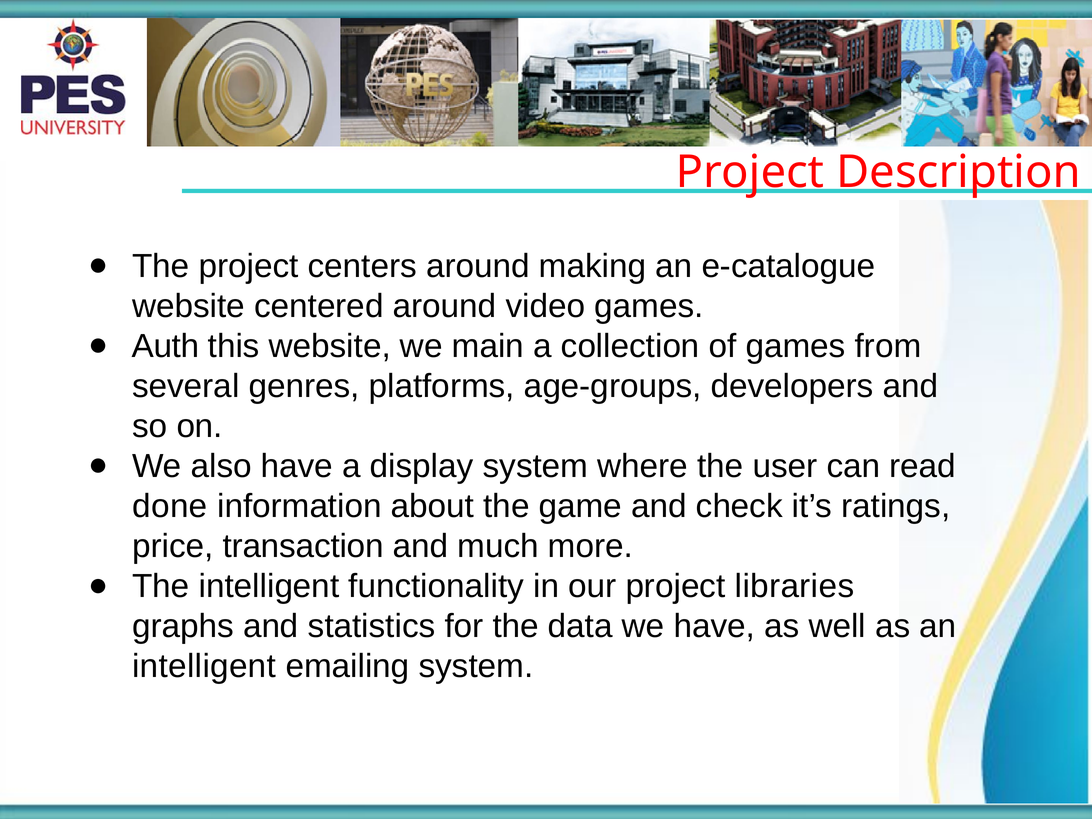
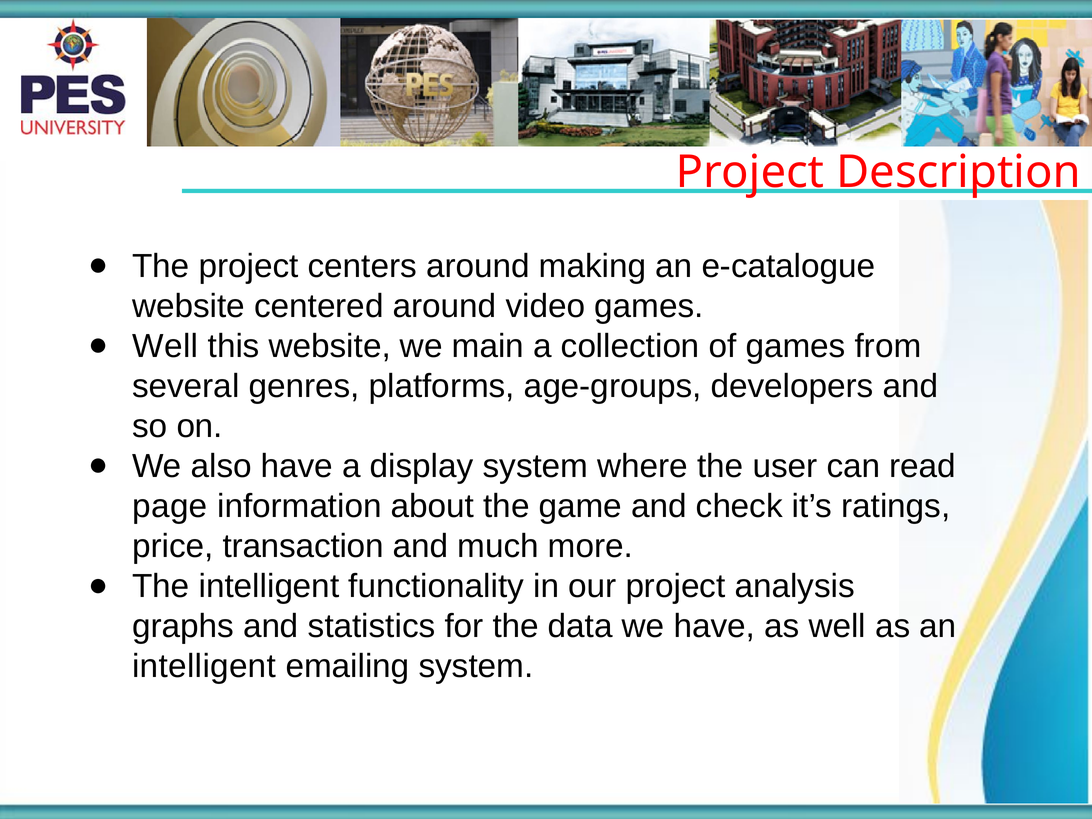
Auth at (166, 346): Auth -> Well
done: done -> page
libraries: libraries -> analysis
